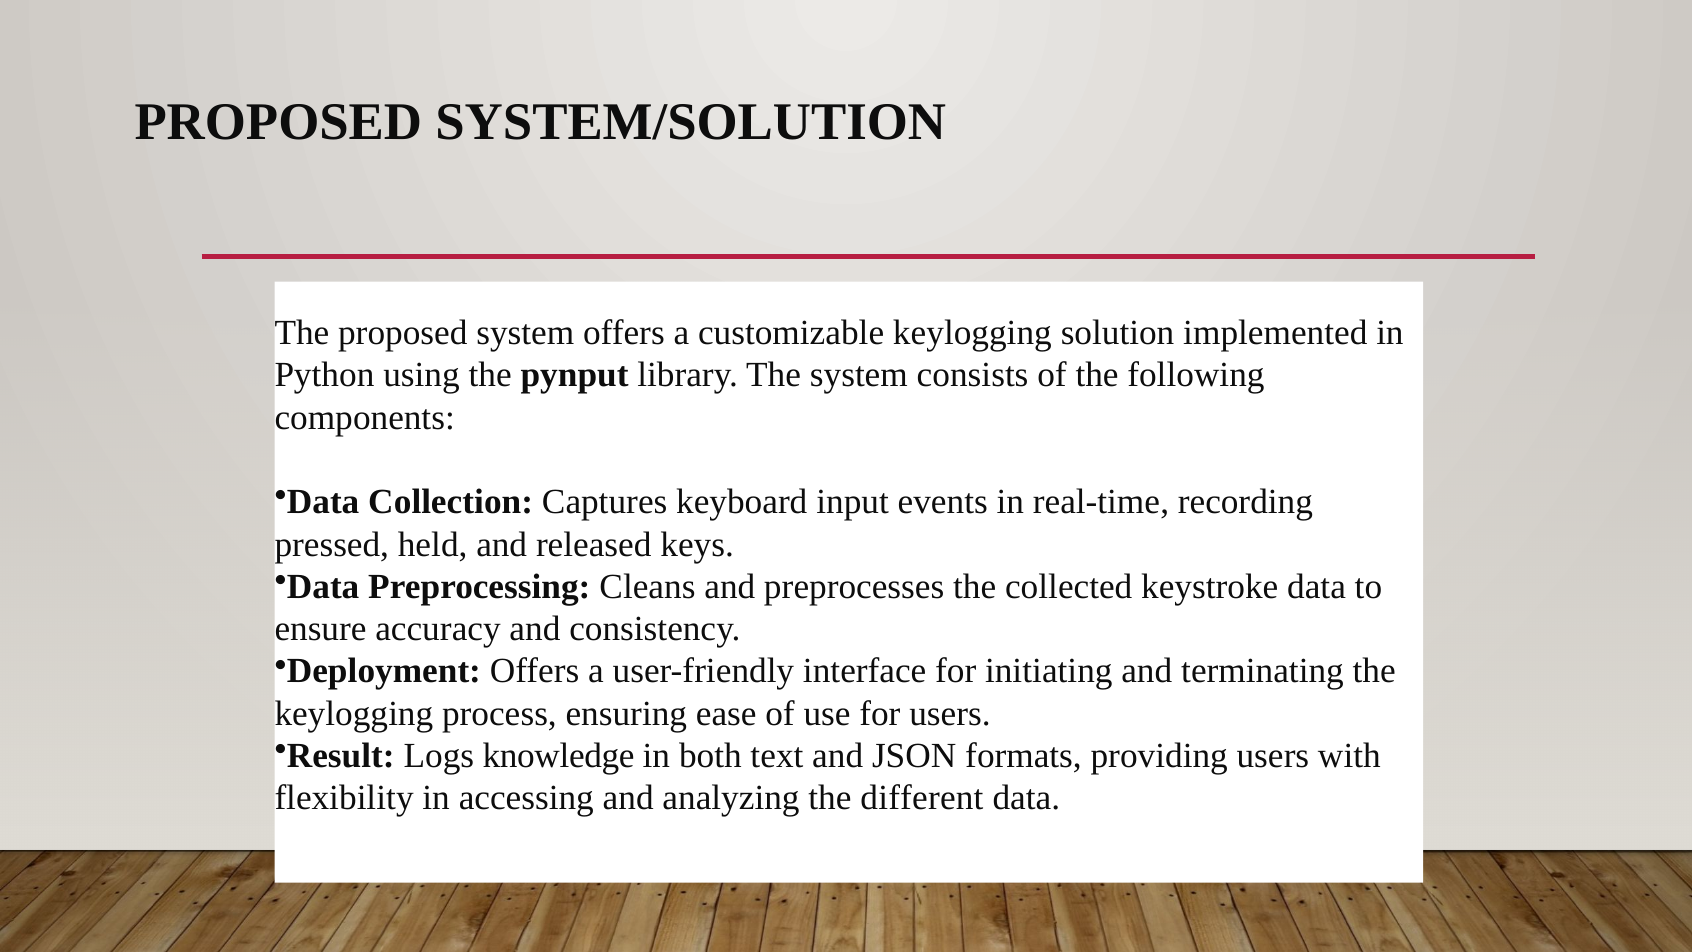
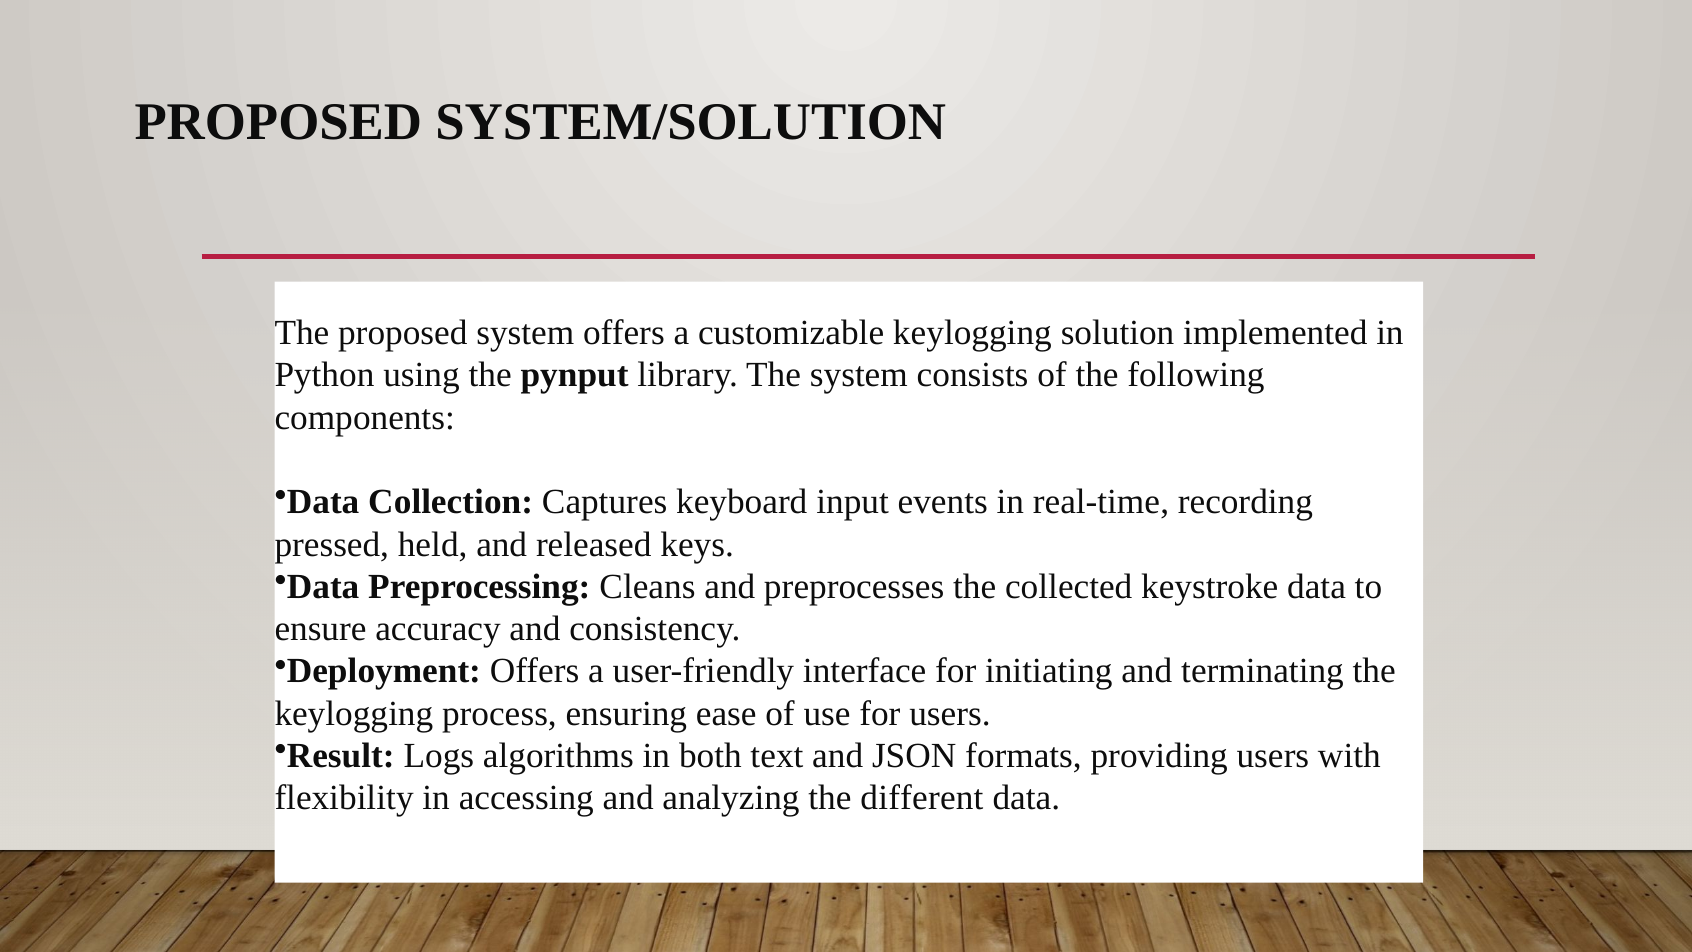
knowledge: knowledge -> algorithms
